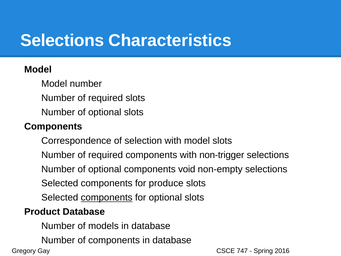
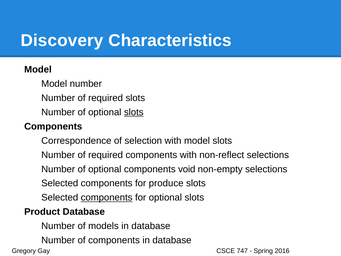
Selections at (62, 40): Selections -> Discovery
slots at (134, 112) underline: none -> present
non-trigger: non-trigger -> non-reflect
